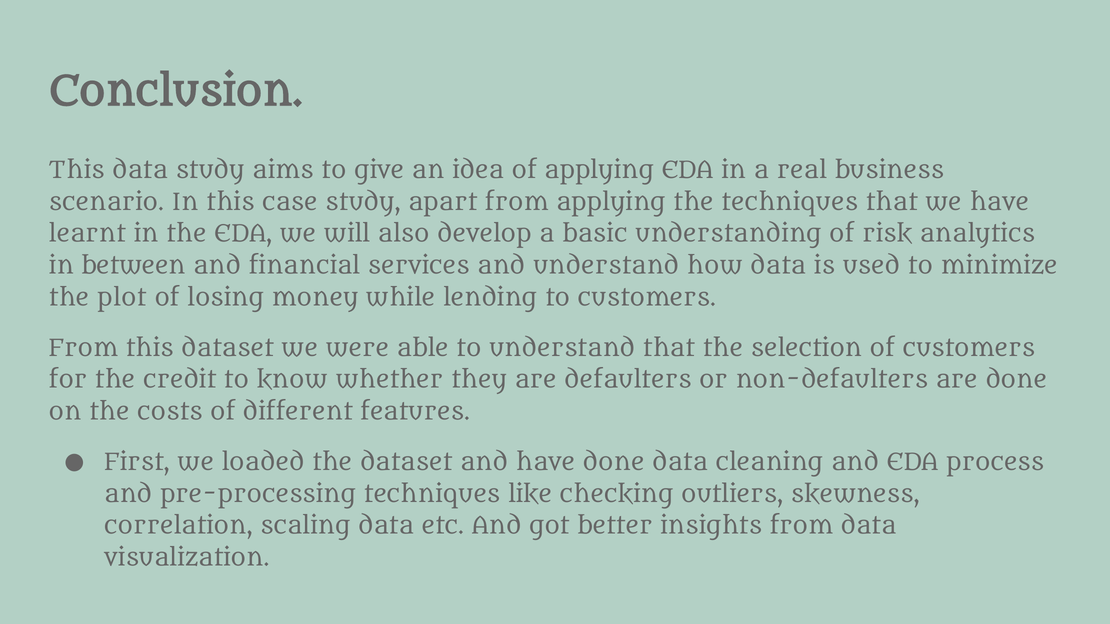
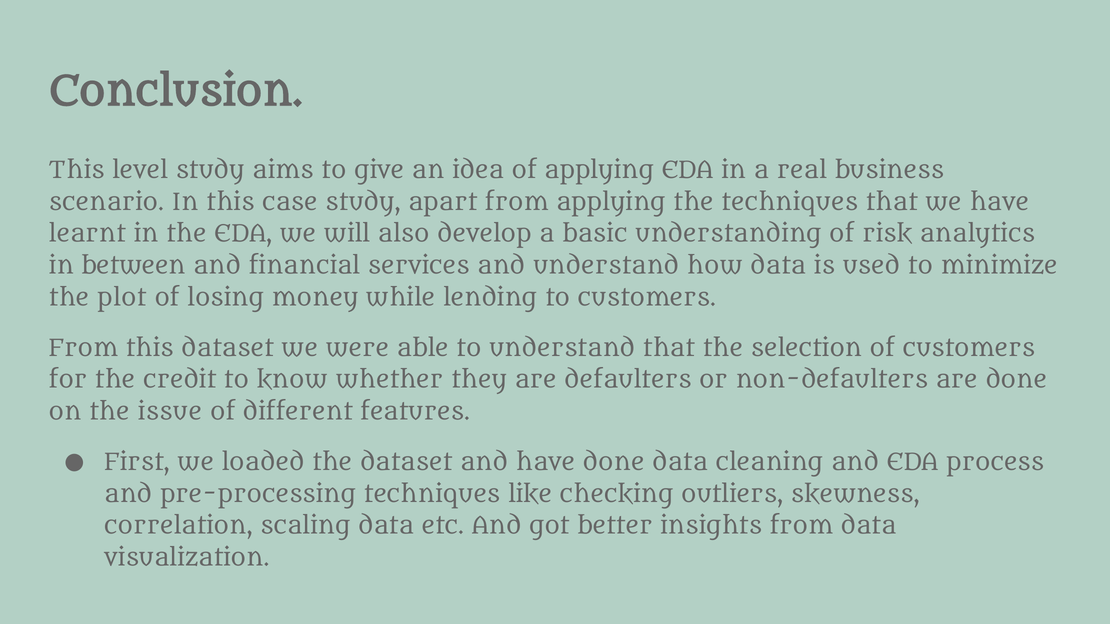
This data: data -> level
costs: costs -> issue
